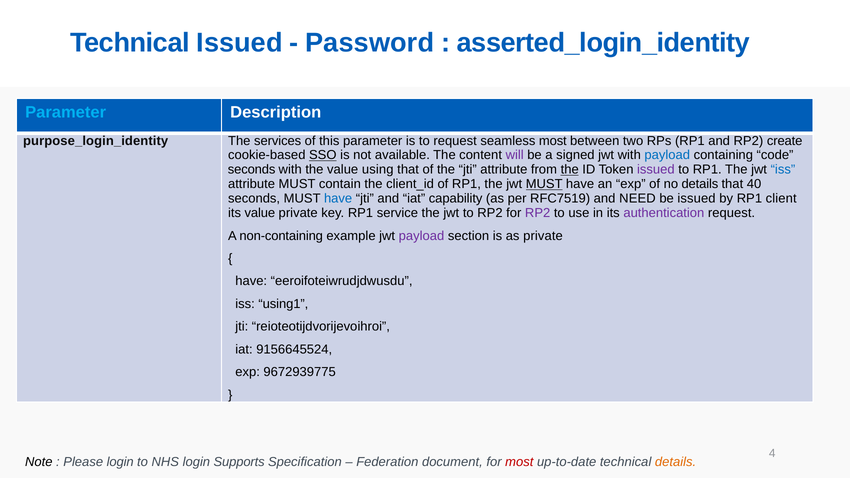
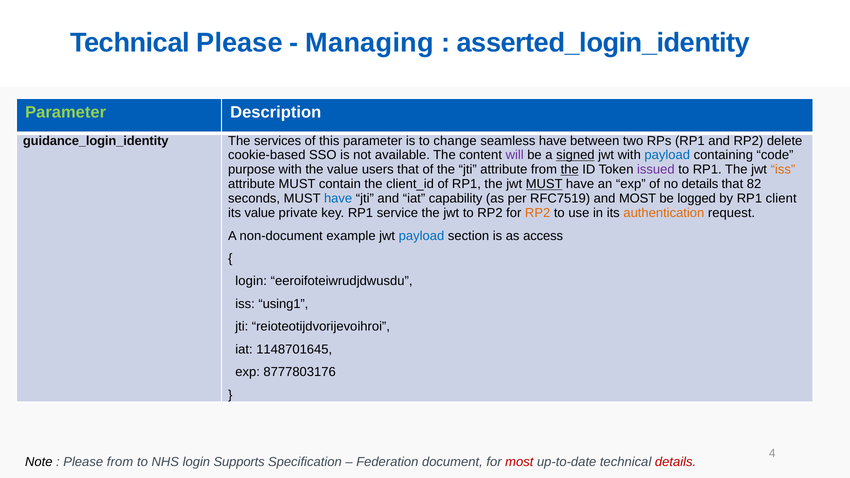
Technical Issued: Issued -> Please
Password: Password -> Managing
Parameter at (66, 112) colour: light blue -> light green
purpose_login_identity: purpose_login_identity -> guidance_login_identity
to request: request -> change
seamless most: most -> have
create: create -> delete
SSO underline: present -> none
signed underline: none -> present
seconds at (252, 170): seconds -> purpose
using: using -> users
iss at (783, 170) colour: blue -> orange
40: 40 -> 82
and NEED: NEED -> MOST
be issued: issued -> logged
RP2 at (538, 213) colour: purple -> orange
authentication colour: purple -> orange
non-containing: non-containing -> non-document
payload at (421, 236) colour: purple -> blue
as private: private -> access
have at (251, 281): have -> login
9156645524: 9156645524 -> 1148701645
9672939775: 9672939775 -> 8777803176
Please login: login -> from
details at (676, 462) colour: orange -> red
